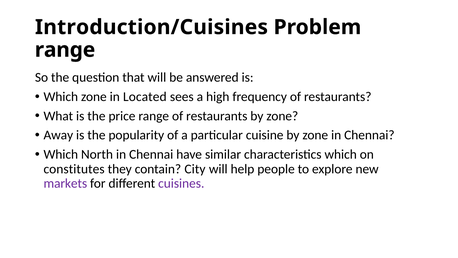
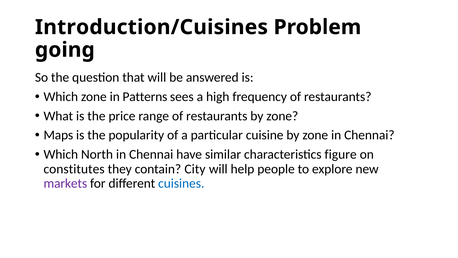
range at (65, 50): range -> going
Located: Located -> Patterns
Away: Away -> Maps
characteristics which: which -> figure
cuisines colour: purple -> blue
